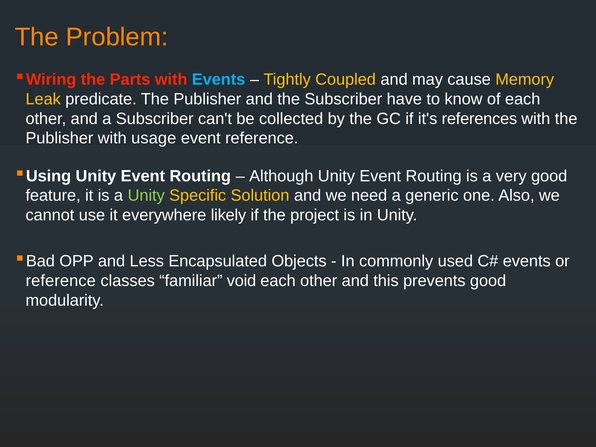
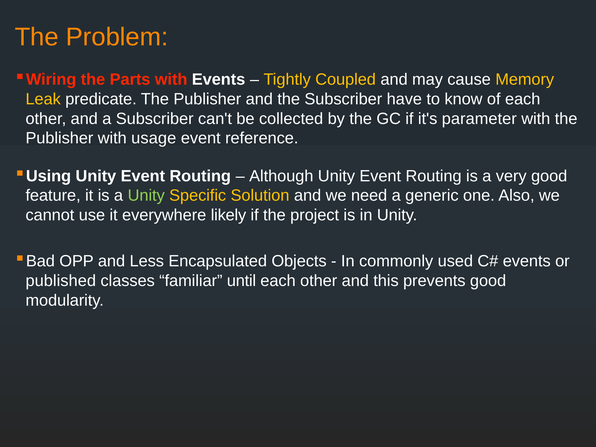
Events at (219, 80) colour: light blue -> white
references: references -> parameter
reference at (61, 281): reference -> published
void: void -> until
